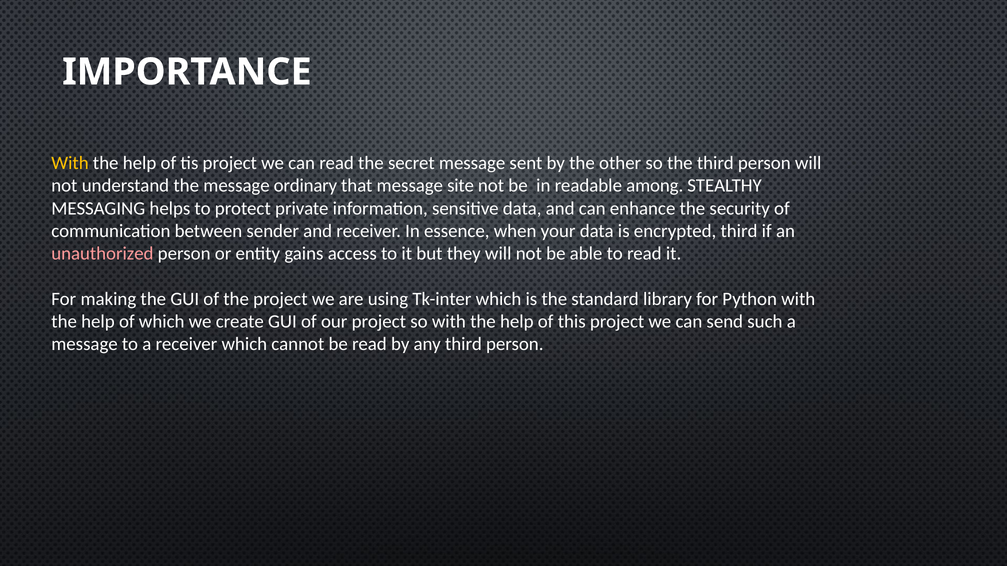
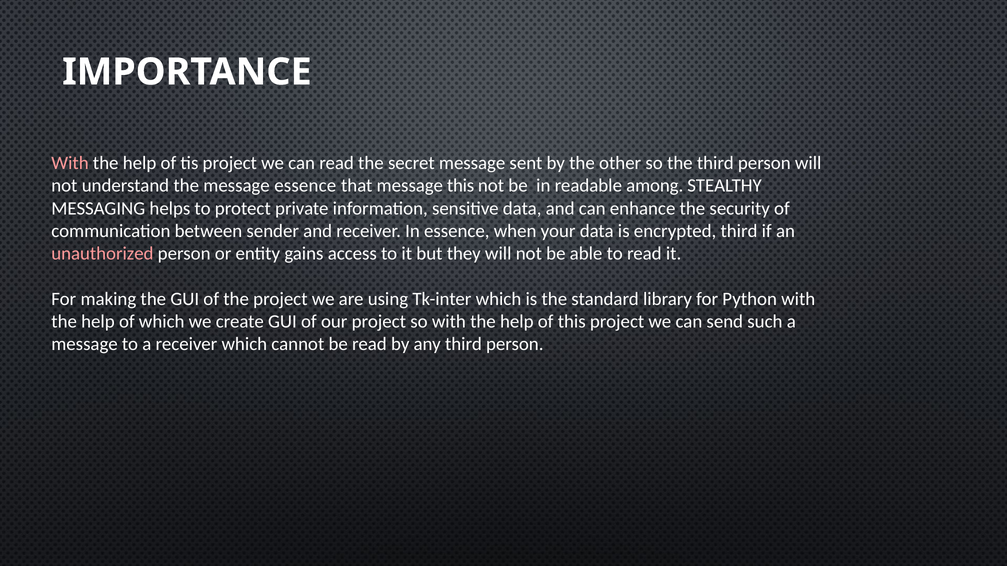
With at (70, 163) colour: yellow -> pink
message ordinary: ordinary -> essence
message site: site -> this
